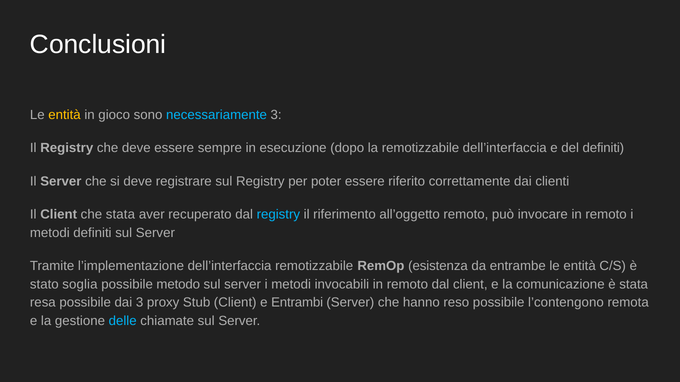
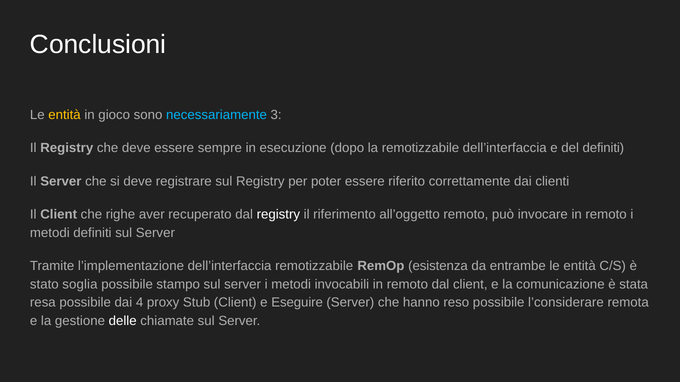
che stata: stata -> righe
registry at (278, 215) colour: light blue -> white
metodo: metodo -> stampo
dai 3: 3 -> 4
Entrambi: Entrambi -> Eseguire
l’contengono: l’contengono -> l’considerare
delle colour: light blue -> white
